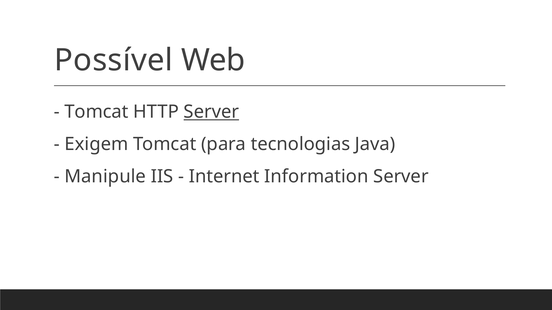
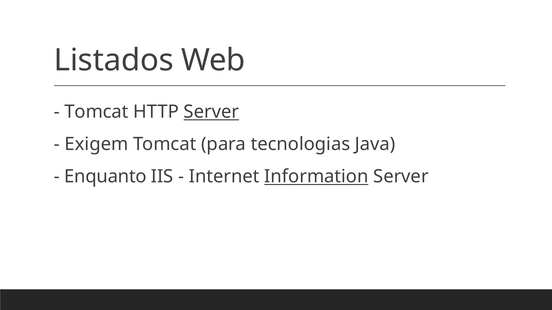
Possível: Possível -> Listados
Manipule: Manipule -> Enquanto
Information underline: none -> present
